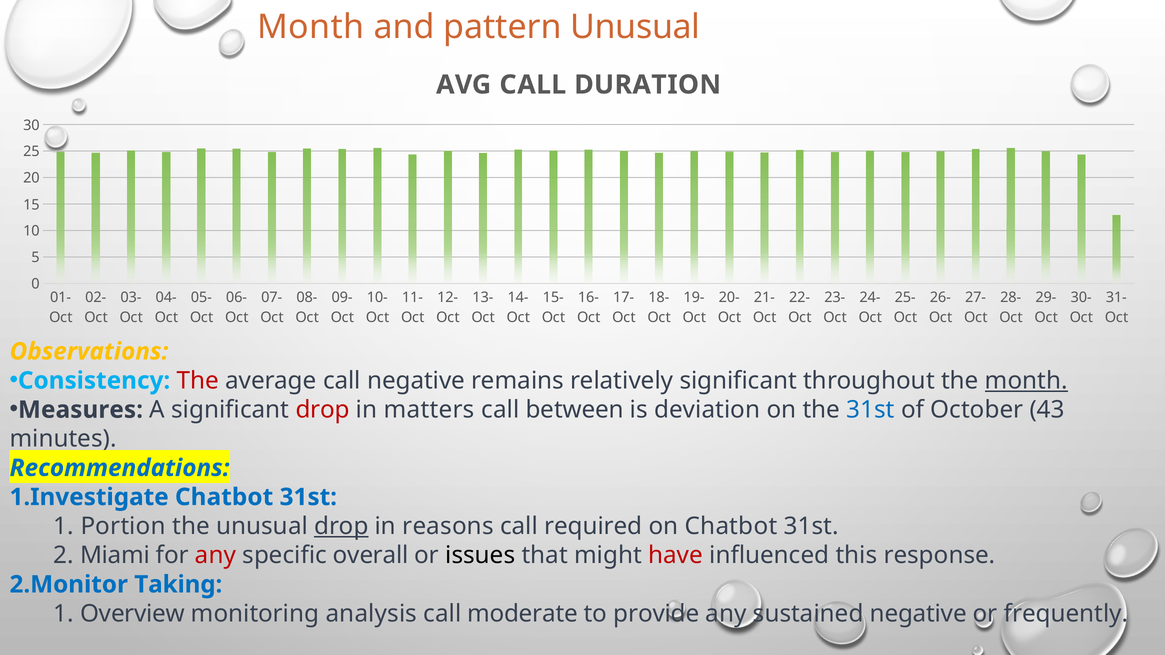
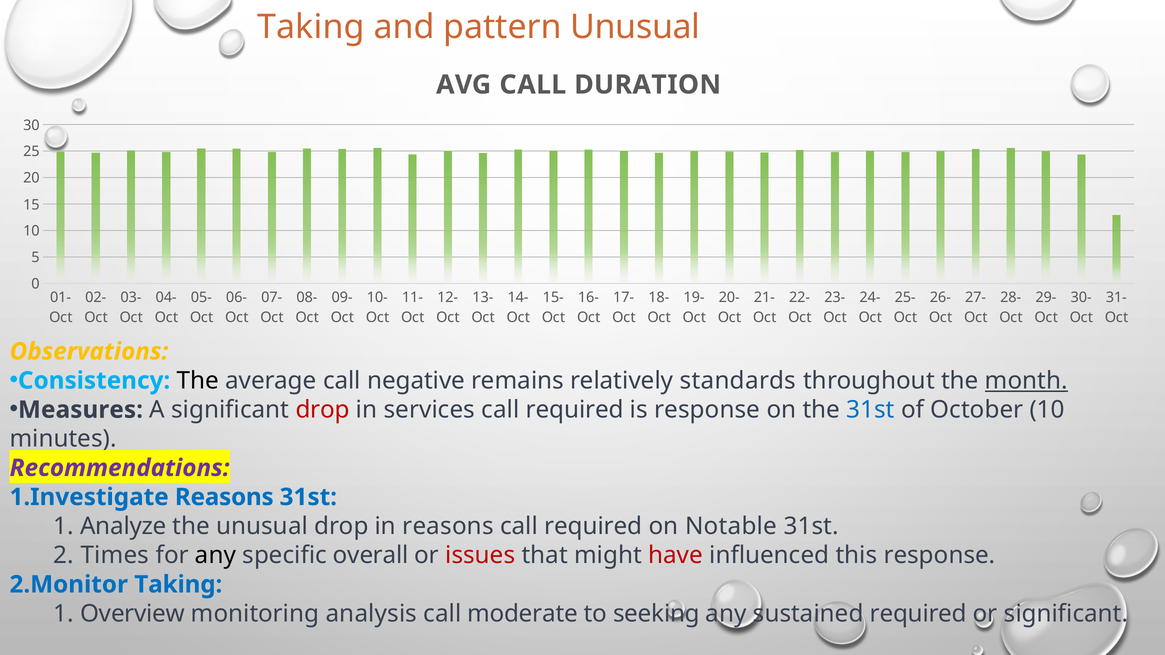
Month at (311, 27): Month -> Taking
The at (198, 381) colour: red -> black
relatively significant: significant -> standards
matters: matters -> services
between at (575, 410): between -> required
is deviation: deviation -> response
October 43: 43 -> 10
Recommendations colour: blue -> purple
Chatbot at (224, 497): Chatbot -> Reasons
Portion: Portion -> Analyze
drop at (341, 526) underline: present -> none
on Chatbot: Chatbot -> Notable
Miami: Miami -> Times
any at (216, 556) colour: red -> black
issues colour: black -> red
provide: provide -> seeking
sustained negative: negative -> required
or frequently: frequently -> significant
